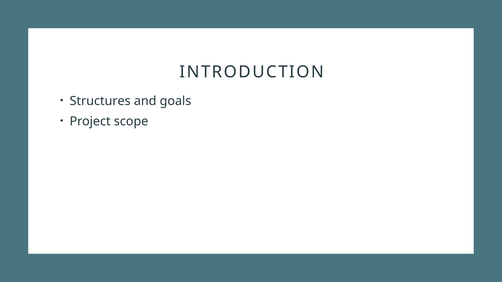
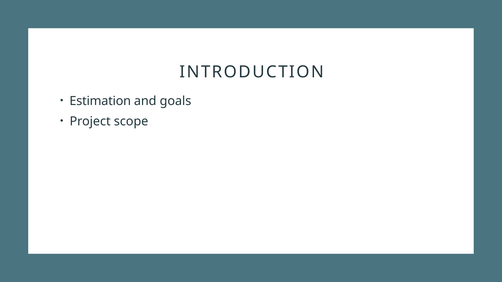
Structures: Structures -> Estimation
